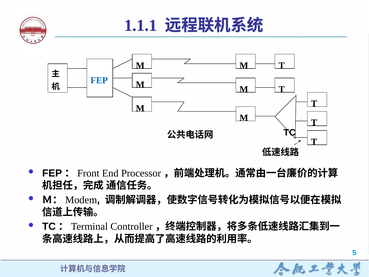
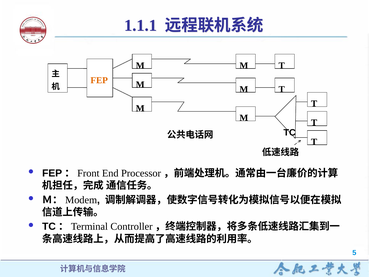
FEP colour: blue -> orange
